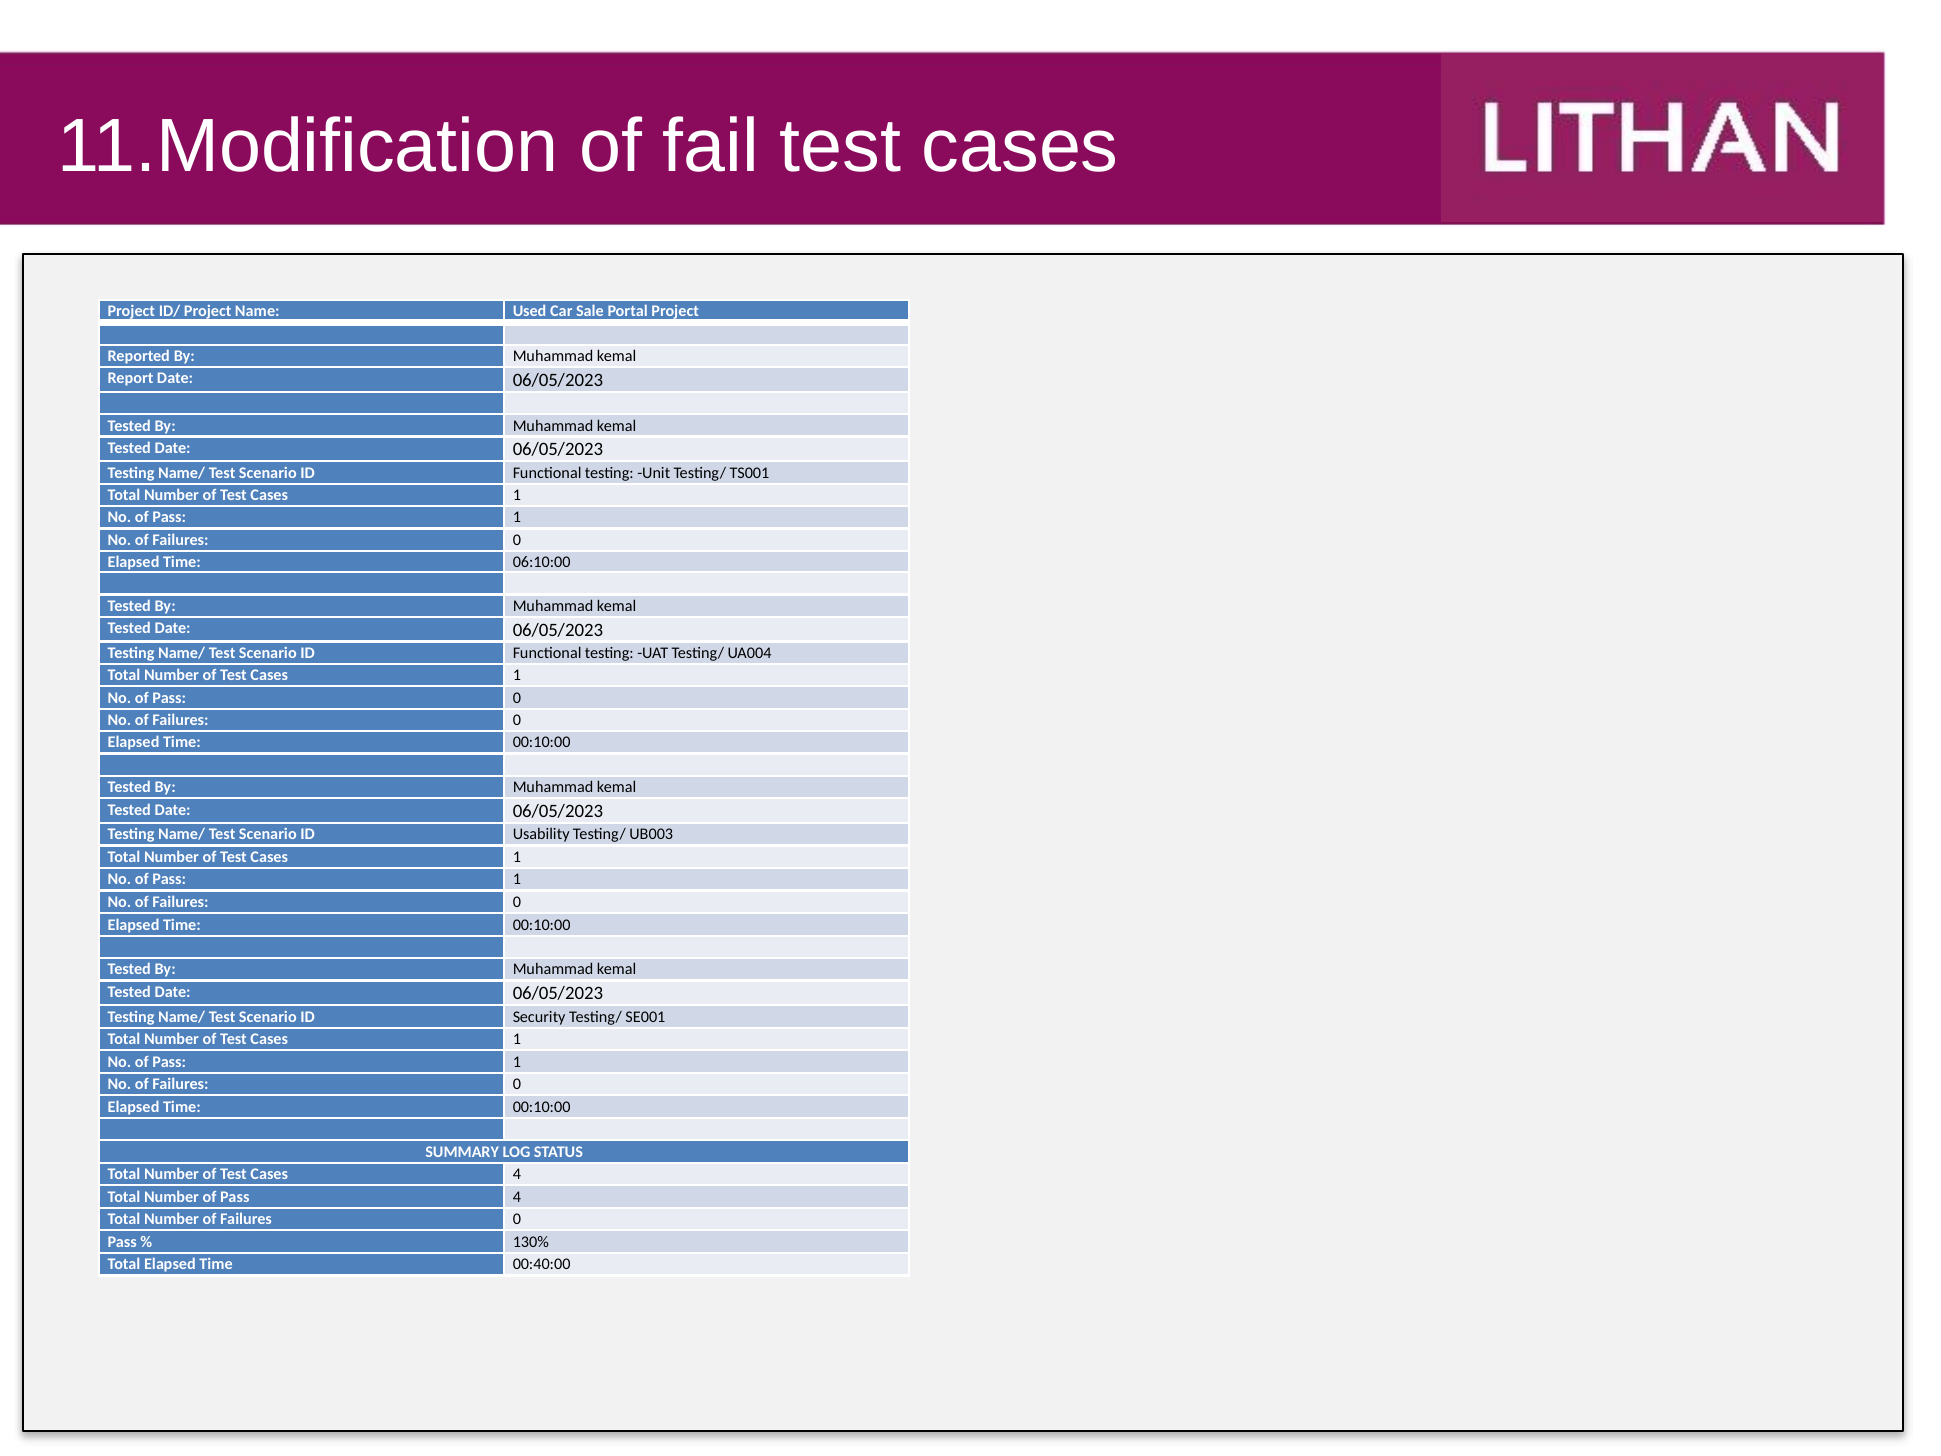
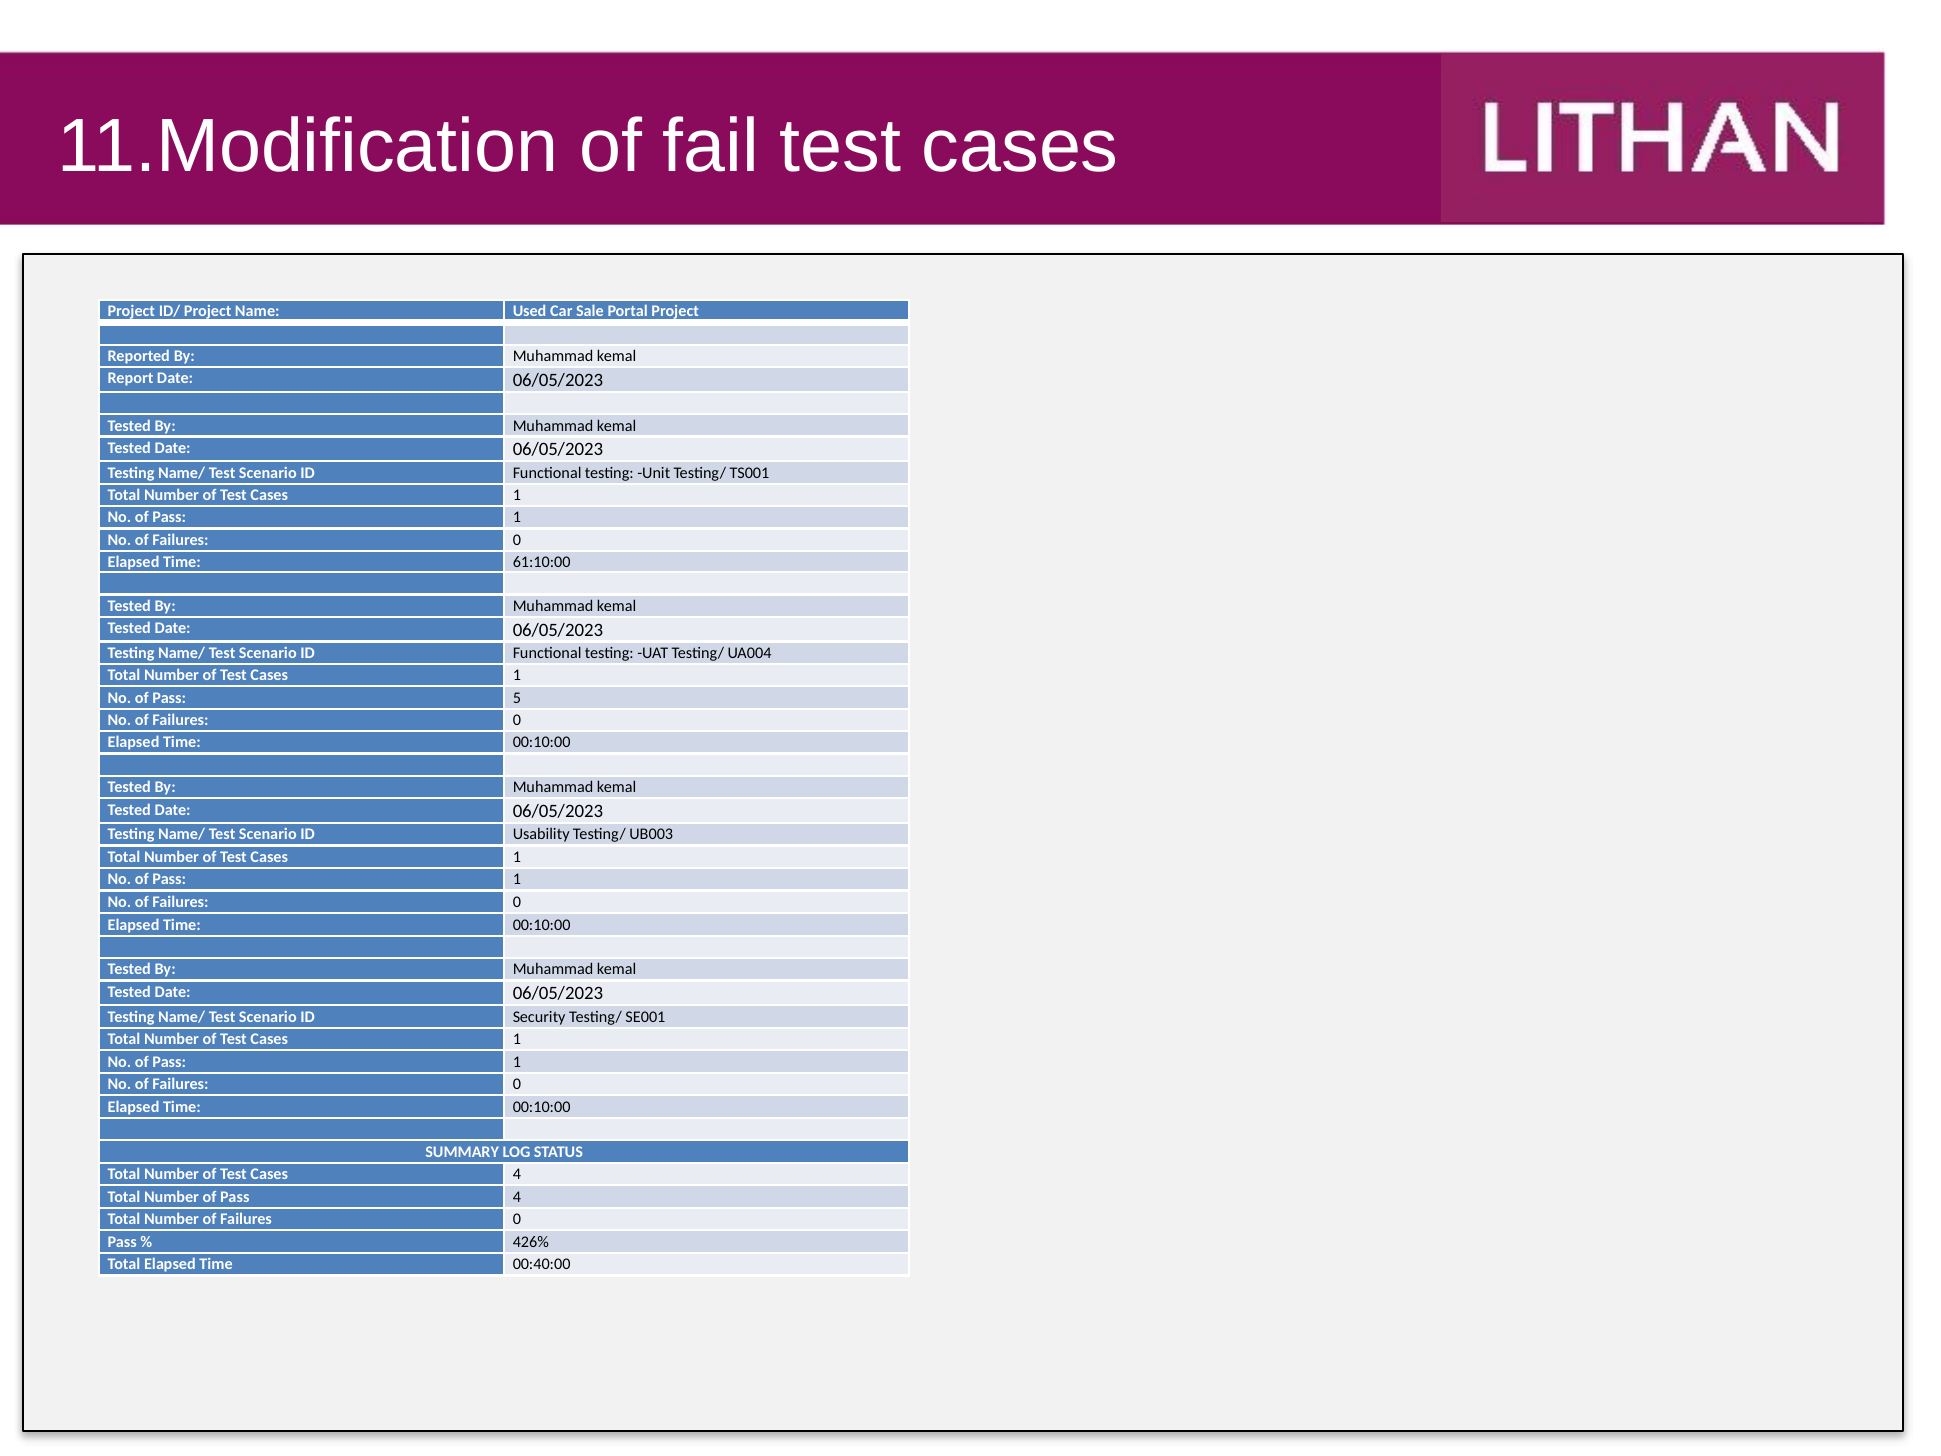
06:10:00: 06:10:00 -> 61:10:00
Pass 0: 0 -> 5
130%: 130% -> 426%
